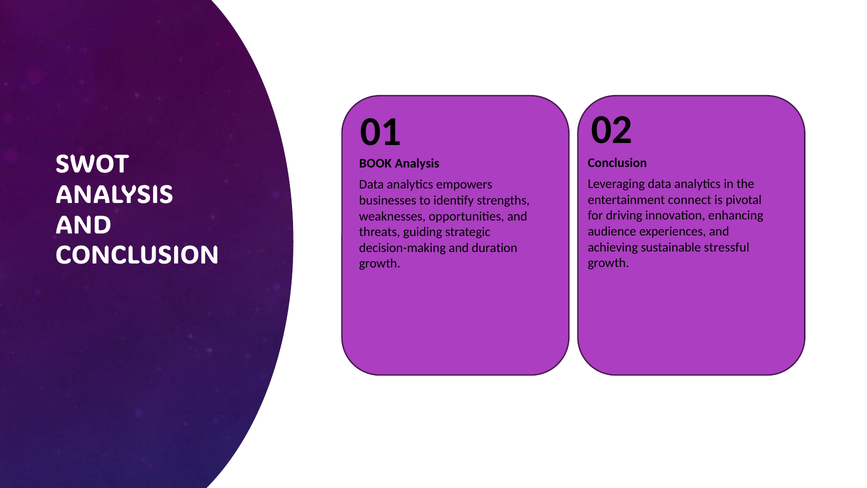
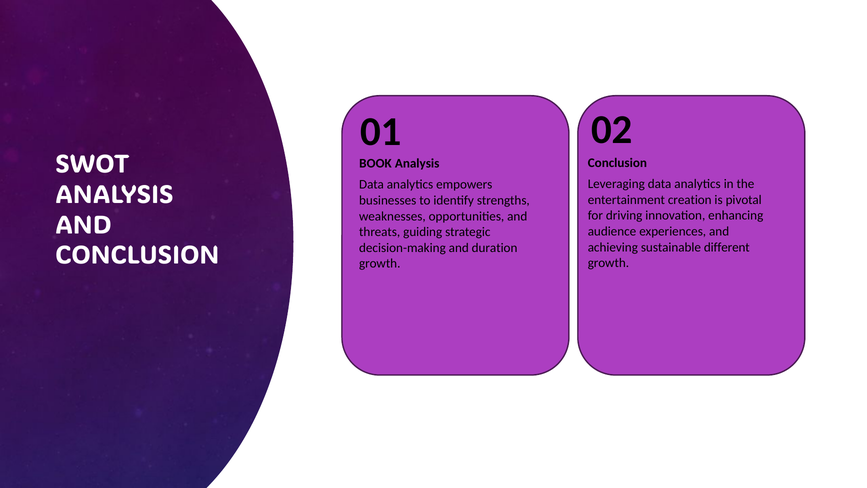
connect: connect -> creation
stressful: stressful -> different
